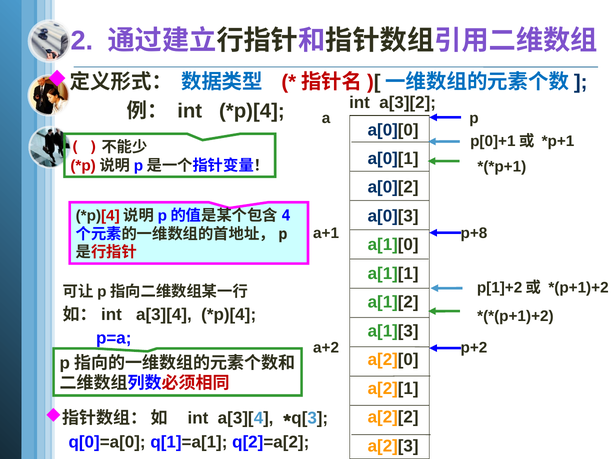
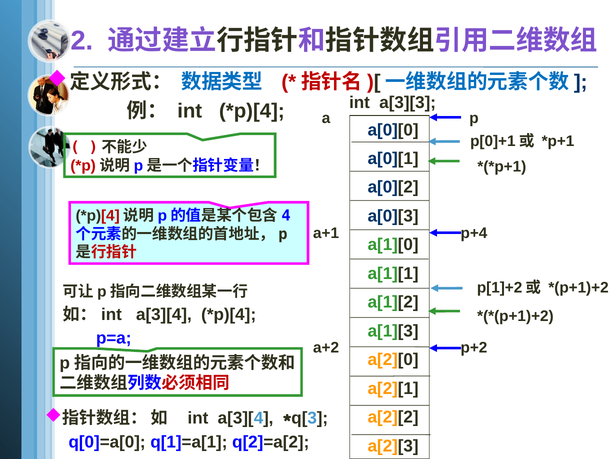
a[3][2: a[3][2 -> a[3][3
p+8: p+8 -> p+4
